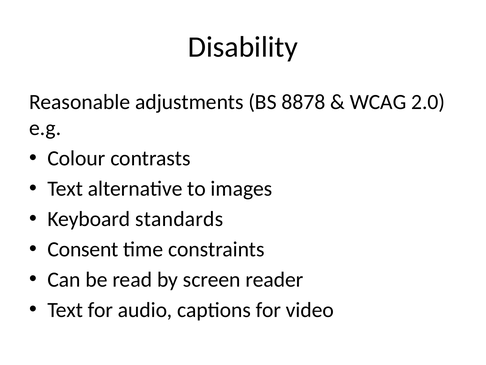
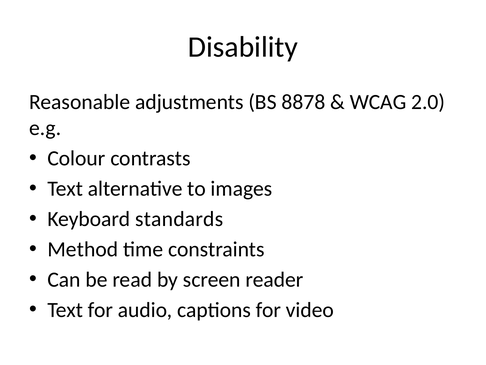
Consent: Consent -> Method
